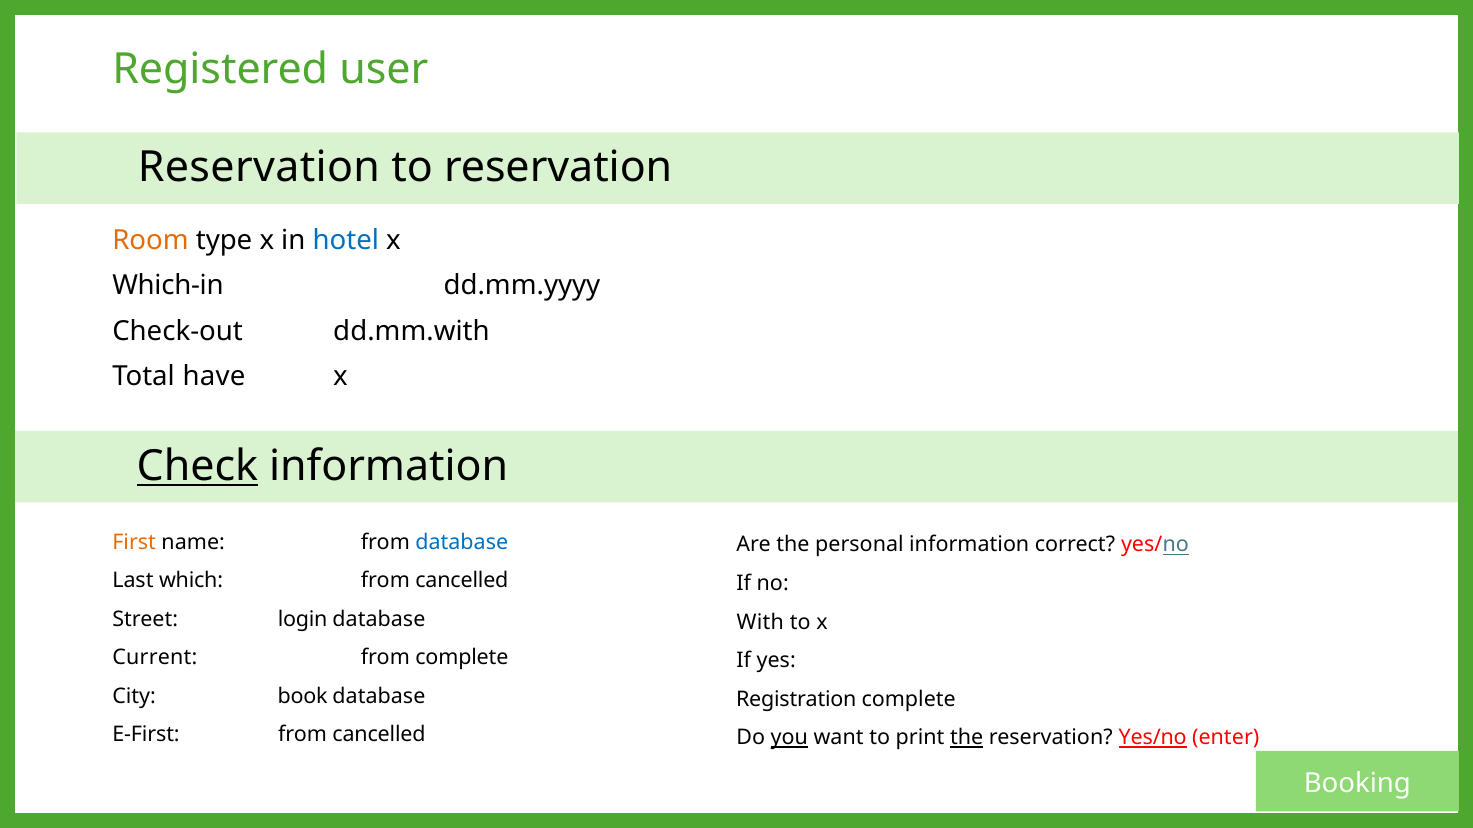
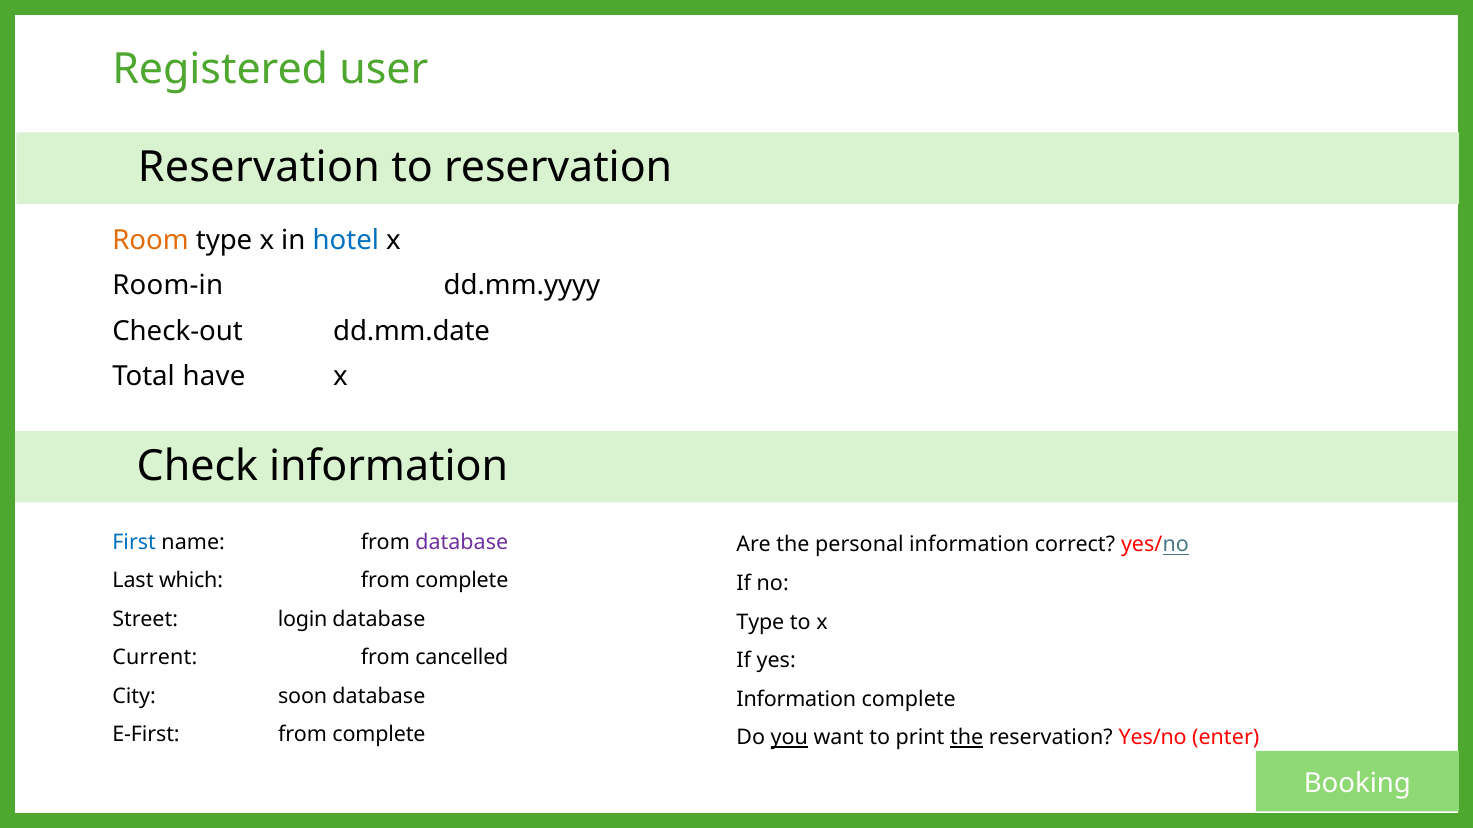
Which-in: Which-in -> Room-in
dd.mm.with: dd.mm.with -> dd.mm.date
Check underline: present -> none
First colour: orange -> blue
database at (462, 542) colour: blue -> purple
cancelled at (462, 581): cancelled -> complete
With at (760, 623): With -> Type
from complete: complete -> cancelled
book: book -> soon
Registration at (796, 700): Registration -> Information
cancelled at (379, 735): cancelled -> complete
Yes/no at (1153, 738) underline: present -> none
